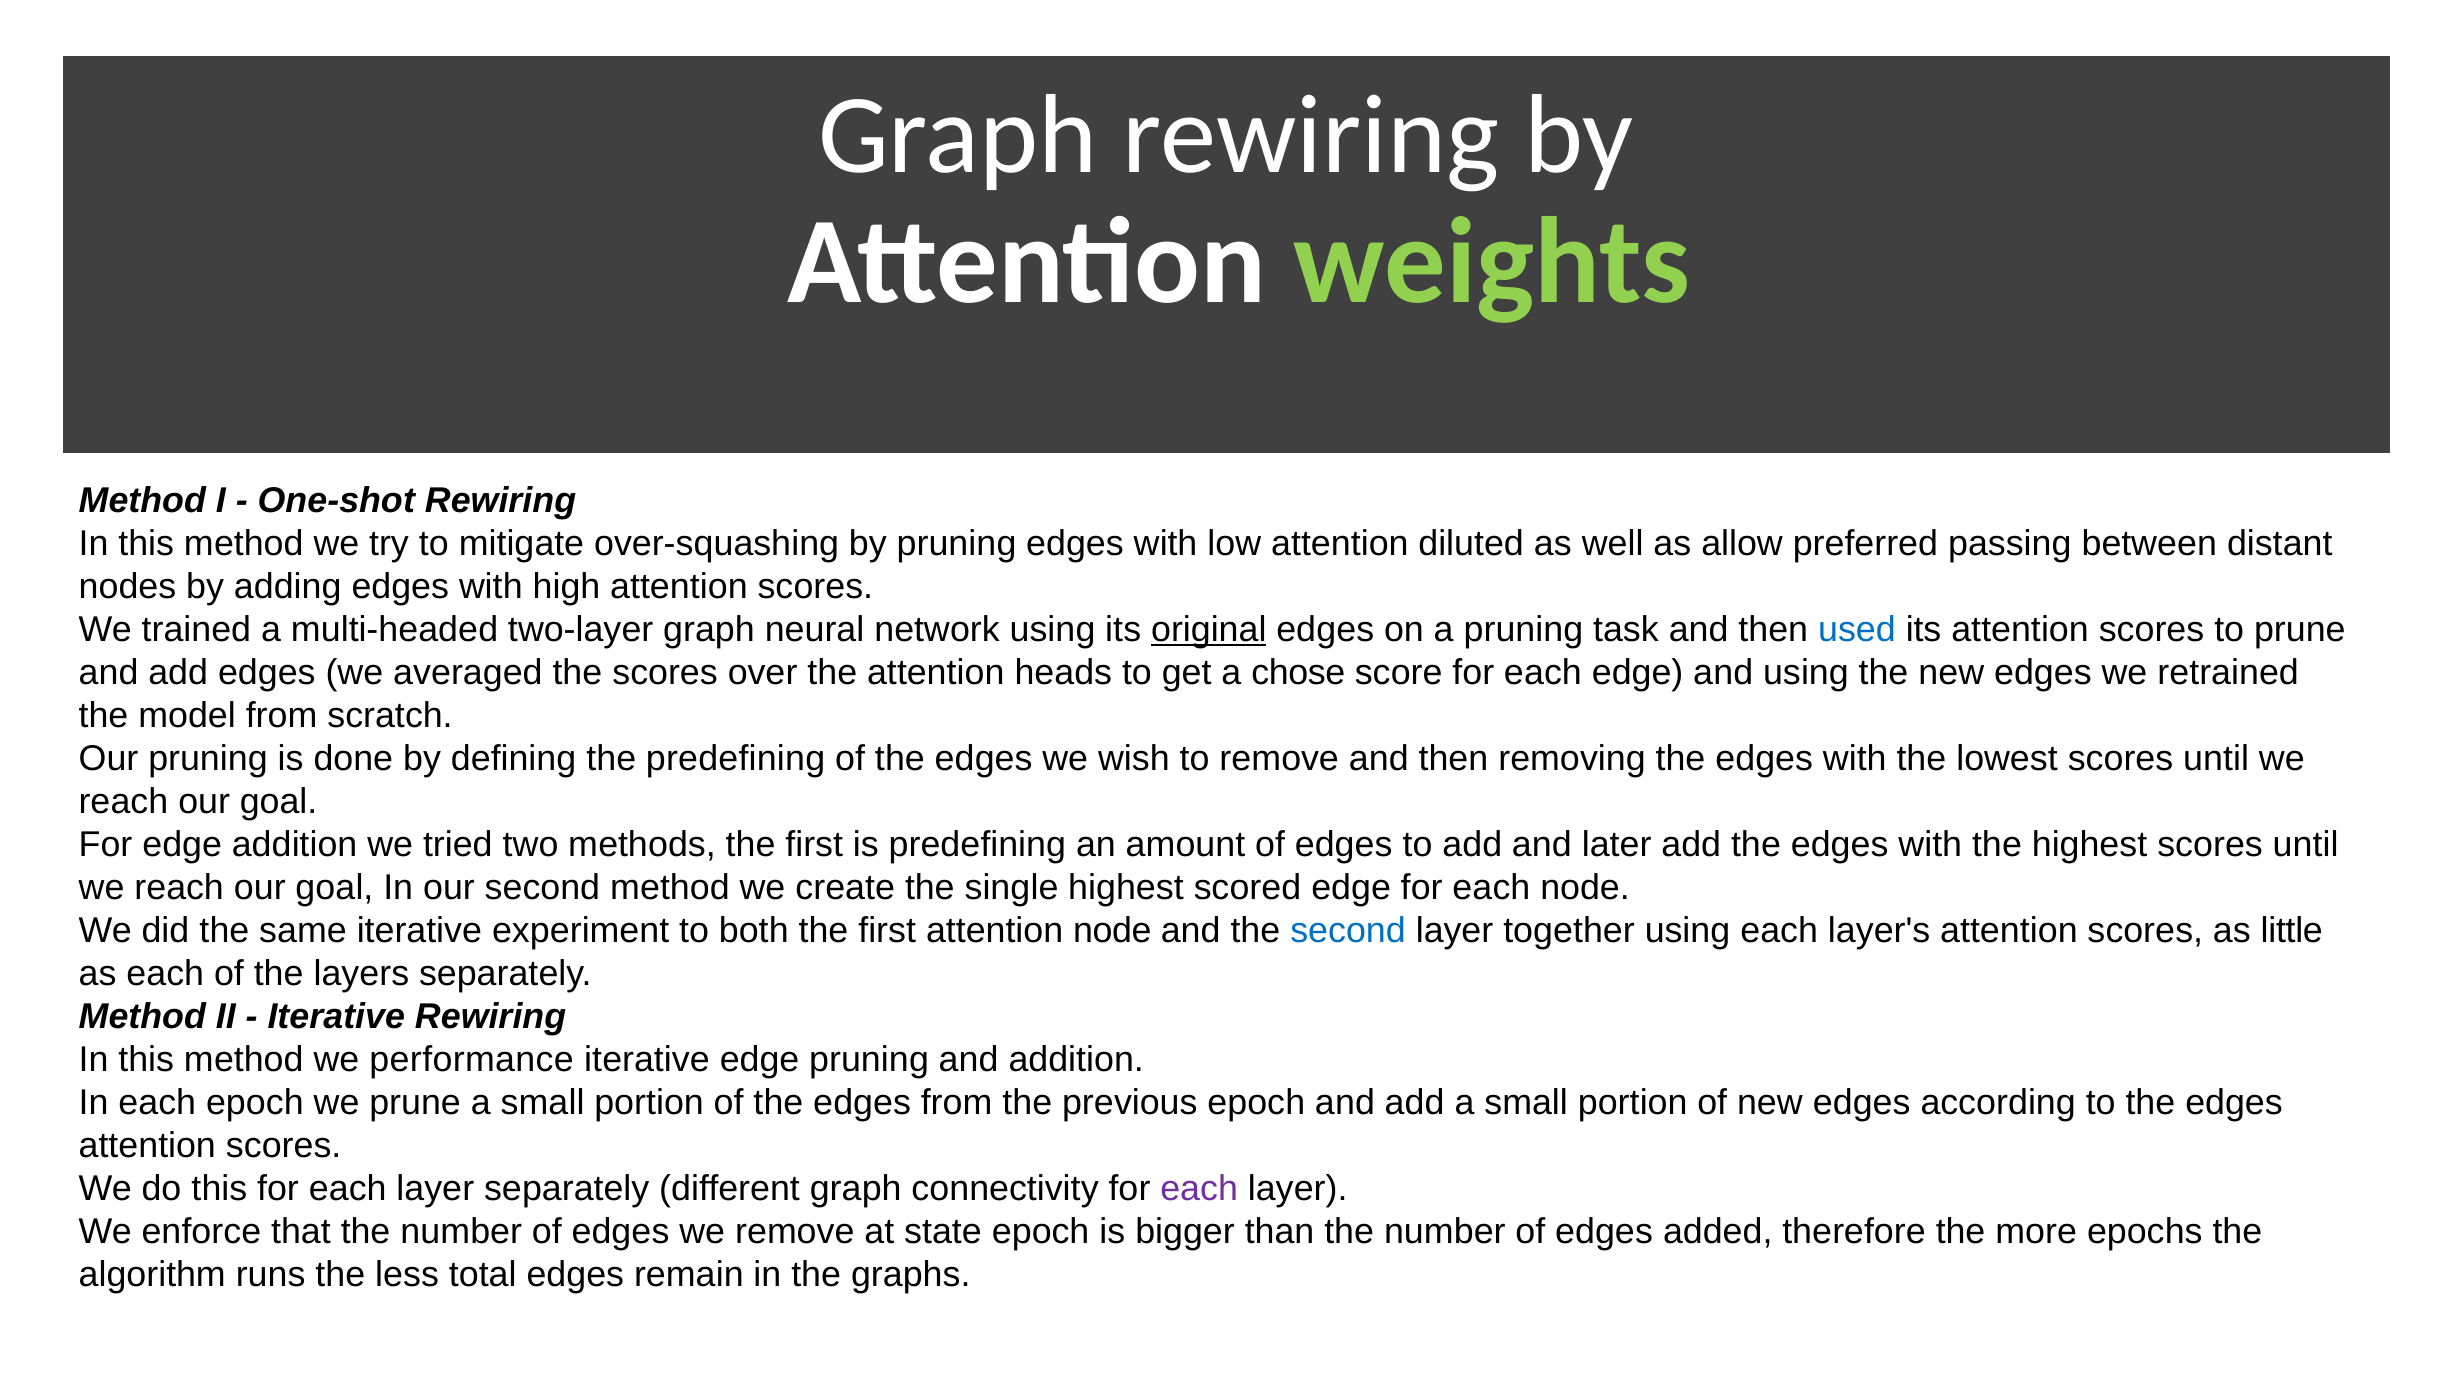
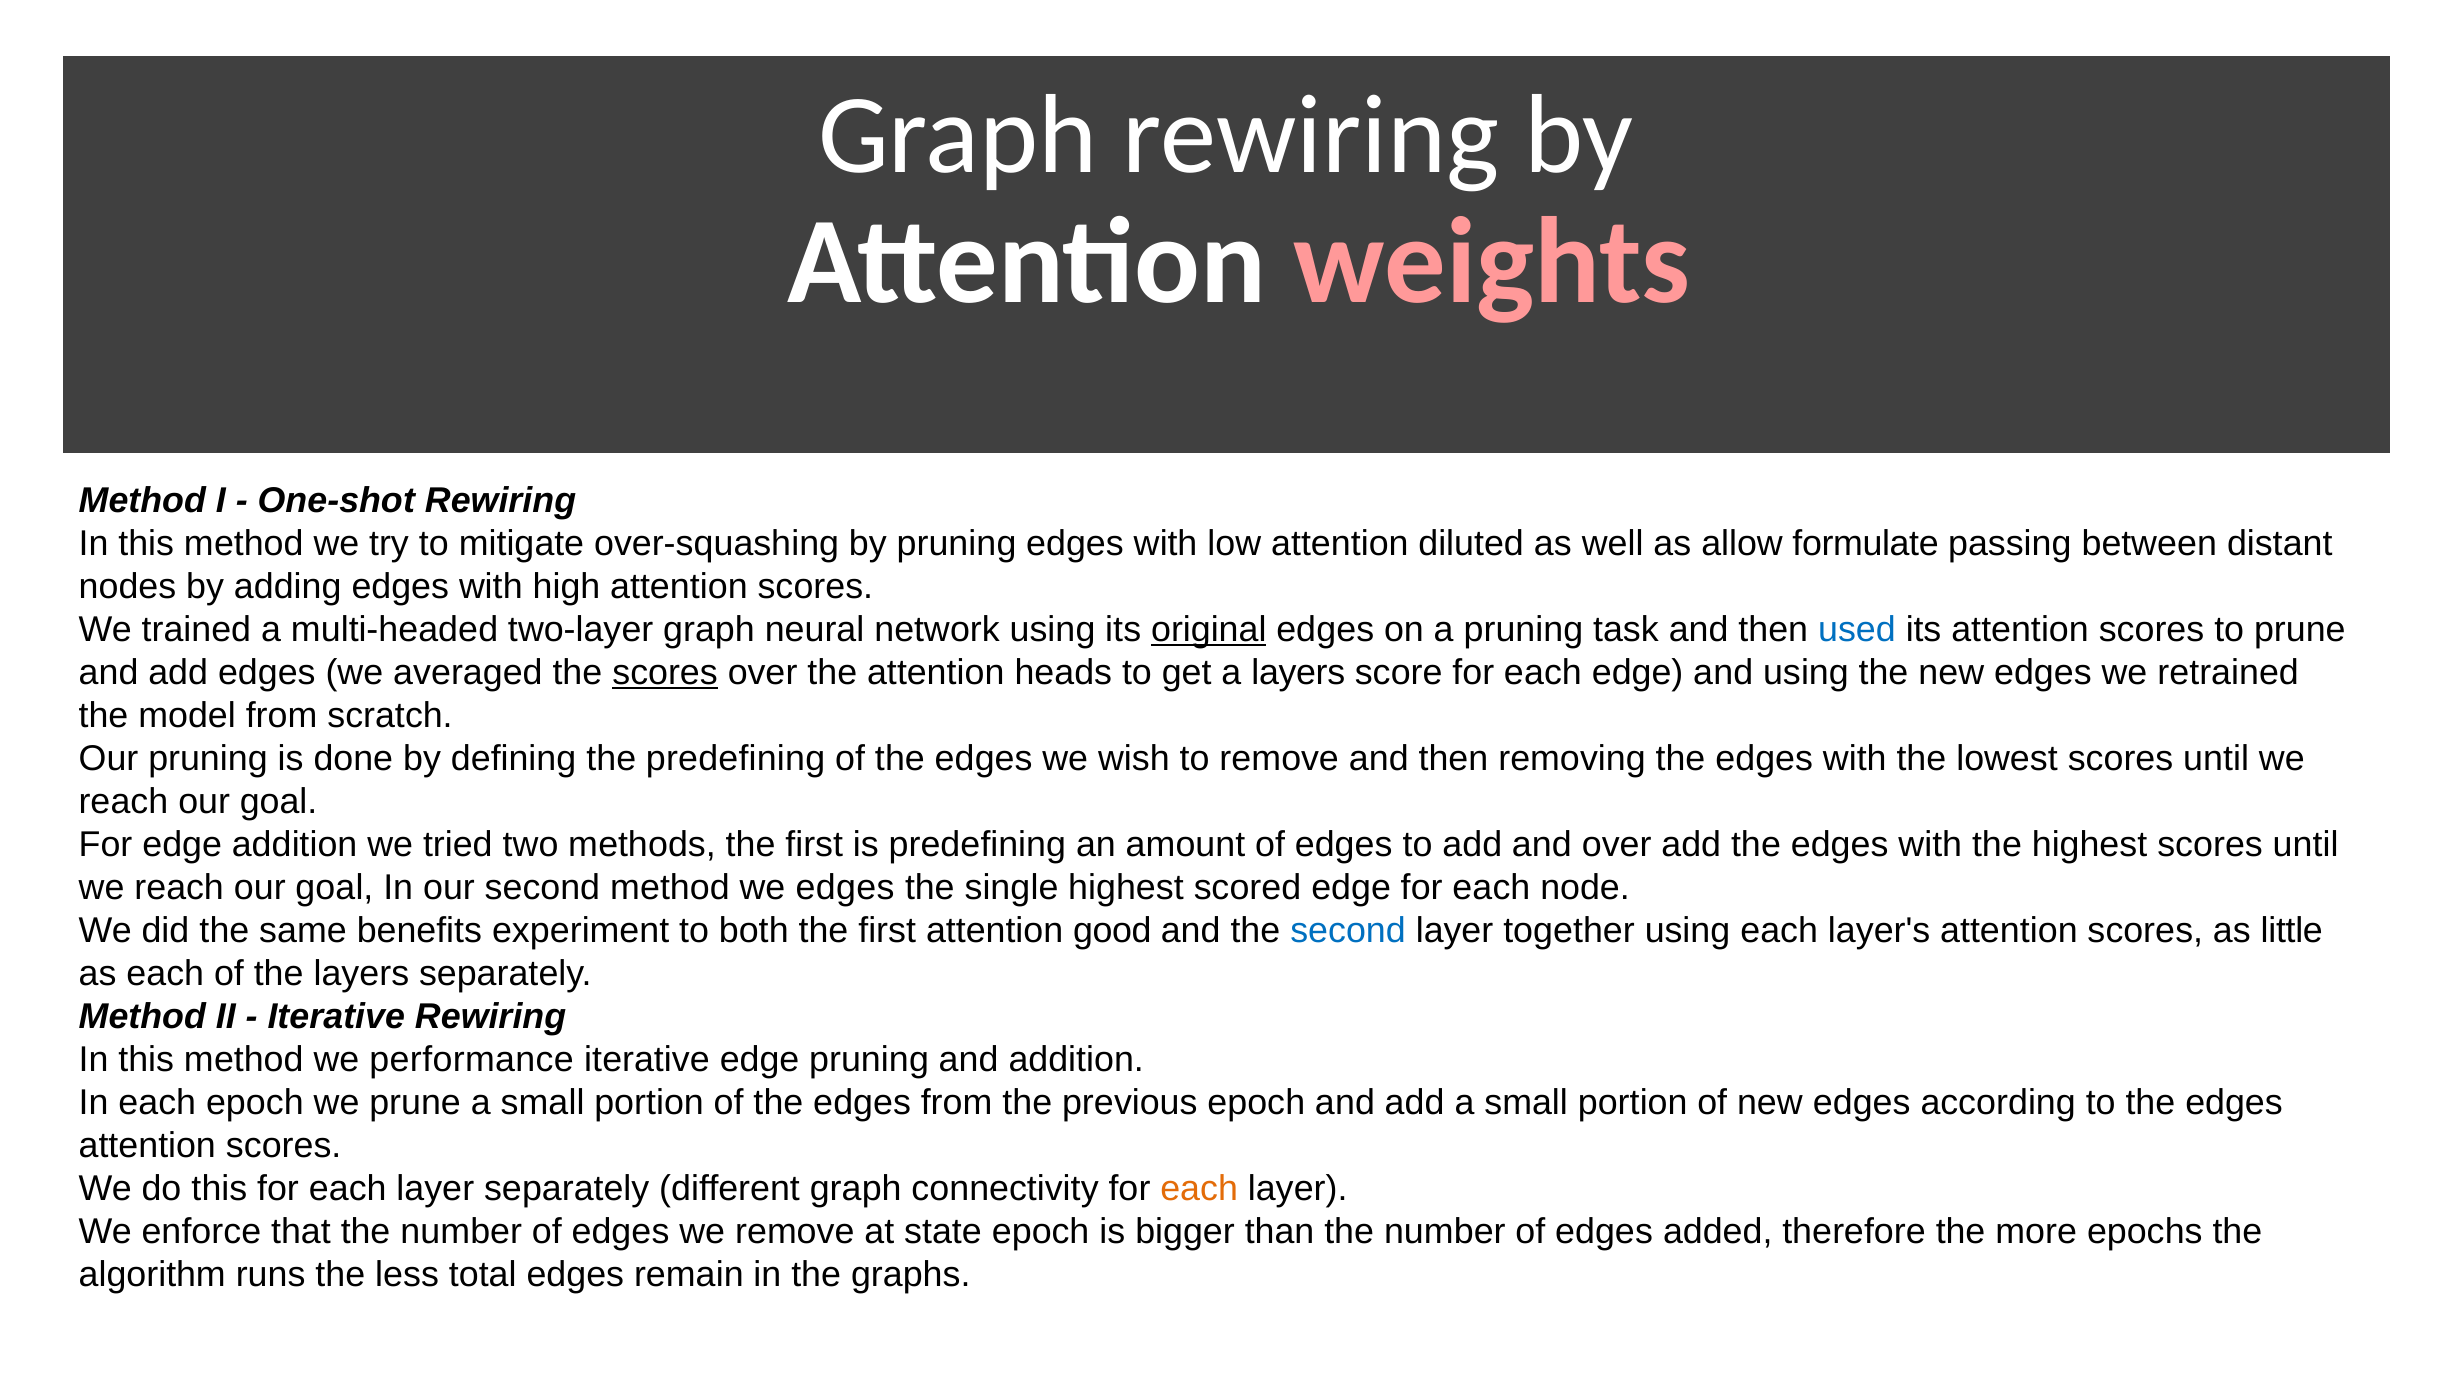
weights colour: light green -> pink
preferred: preferred -> formulate
scores at (665, 673) underline: none -> present
a chose: chose -> layers
and later: later -> over
we create: create -> edges
same iterative: iterative -> benefits
attention node: node -> good
each at (1199, 1188) colour: purple -> orange
